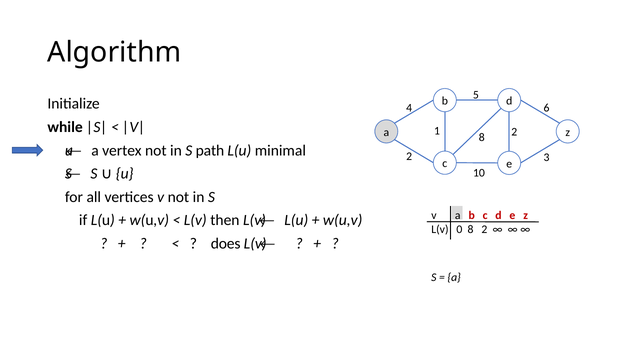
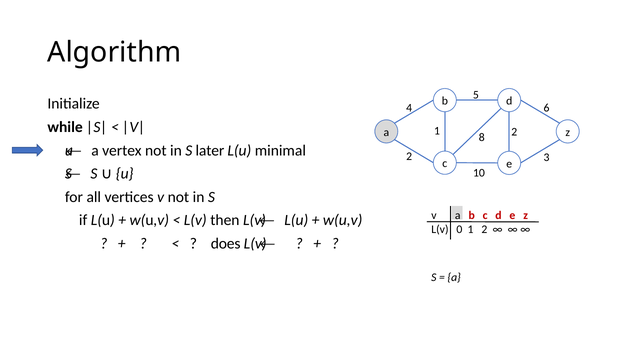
path: path -> later
0 8: 8 -> 1
